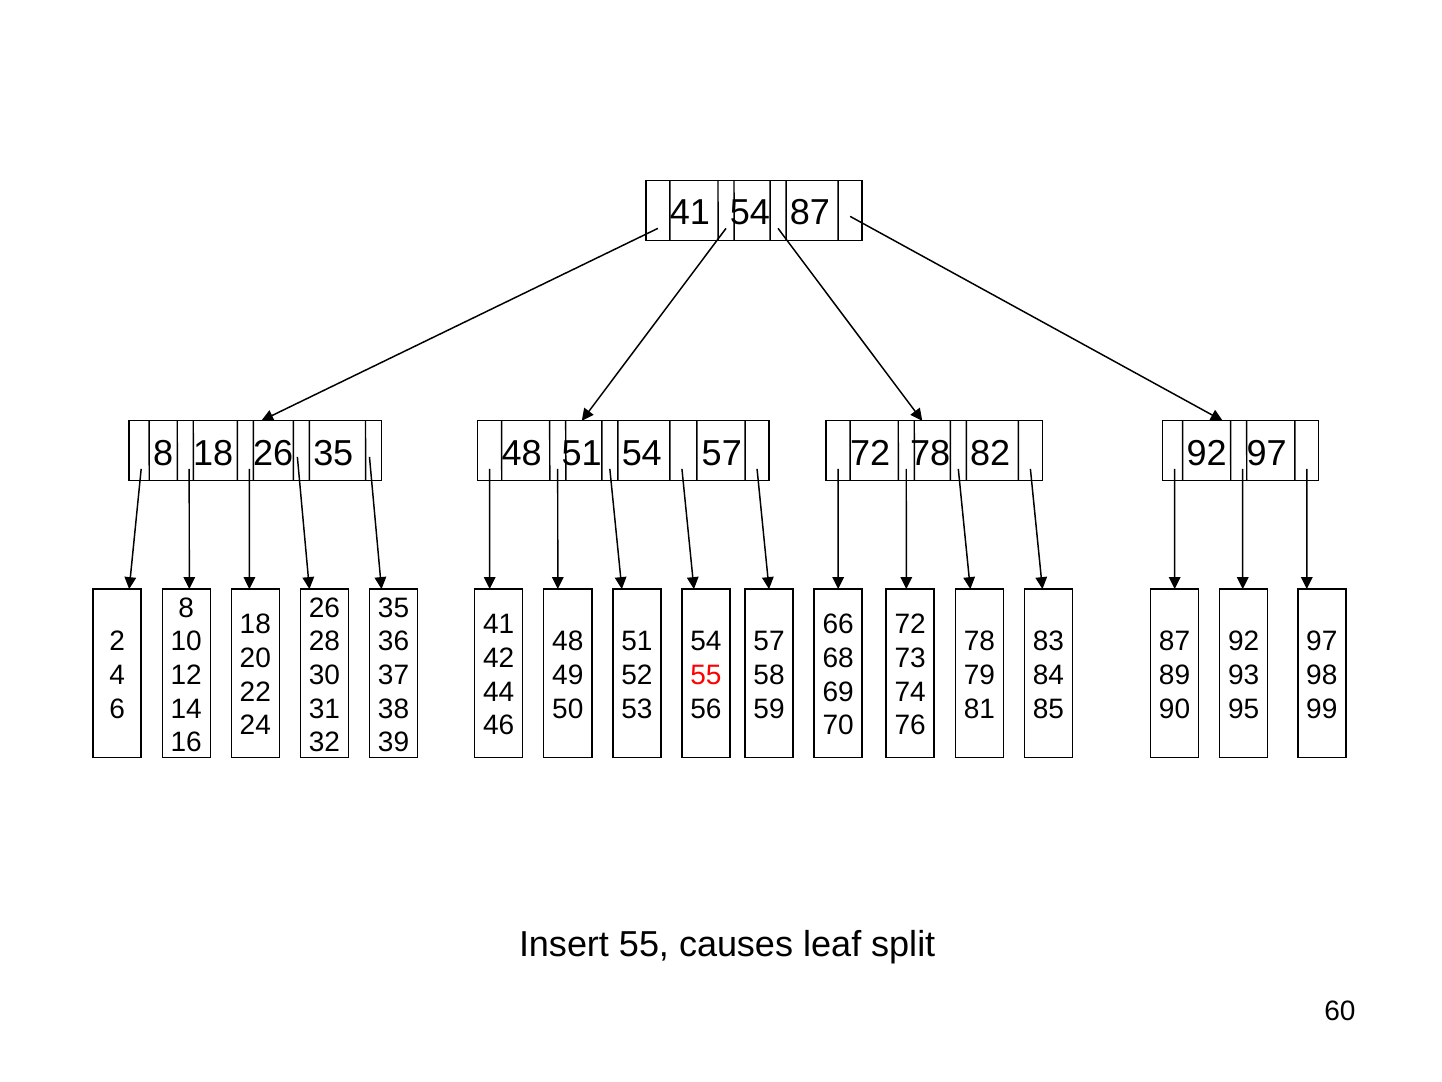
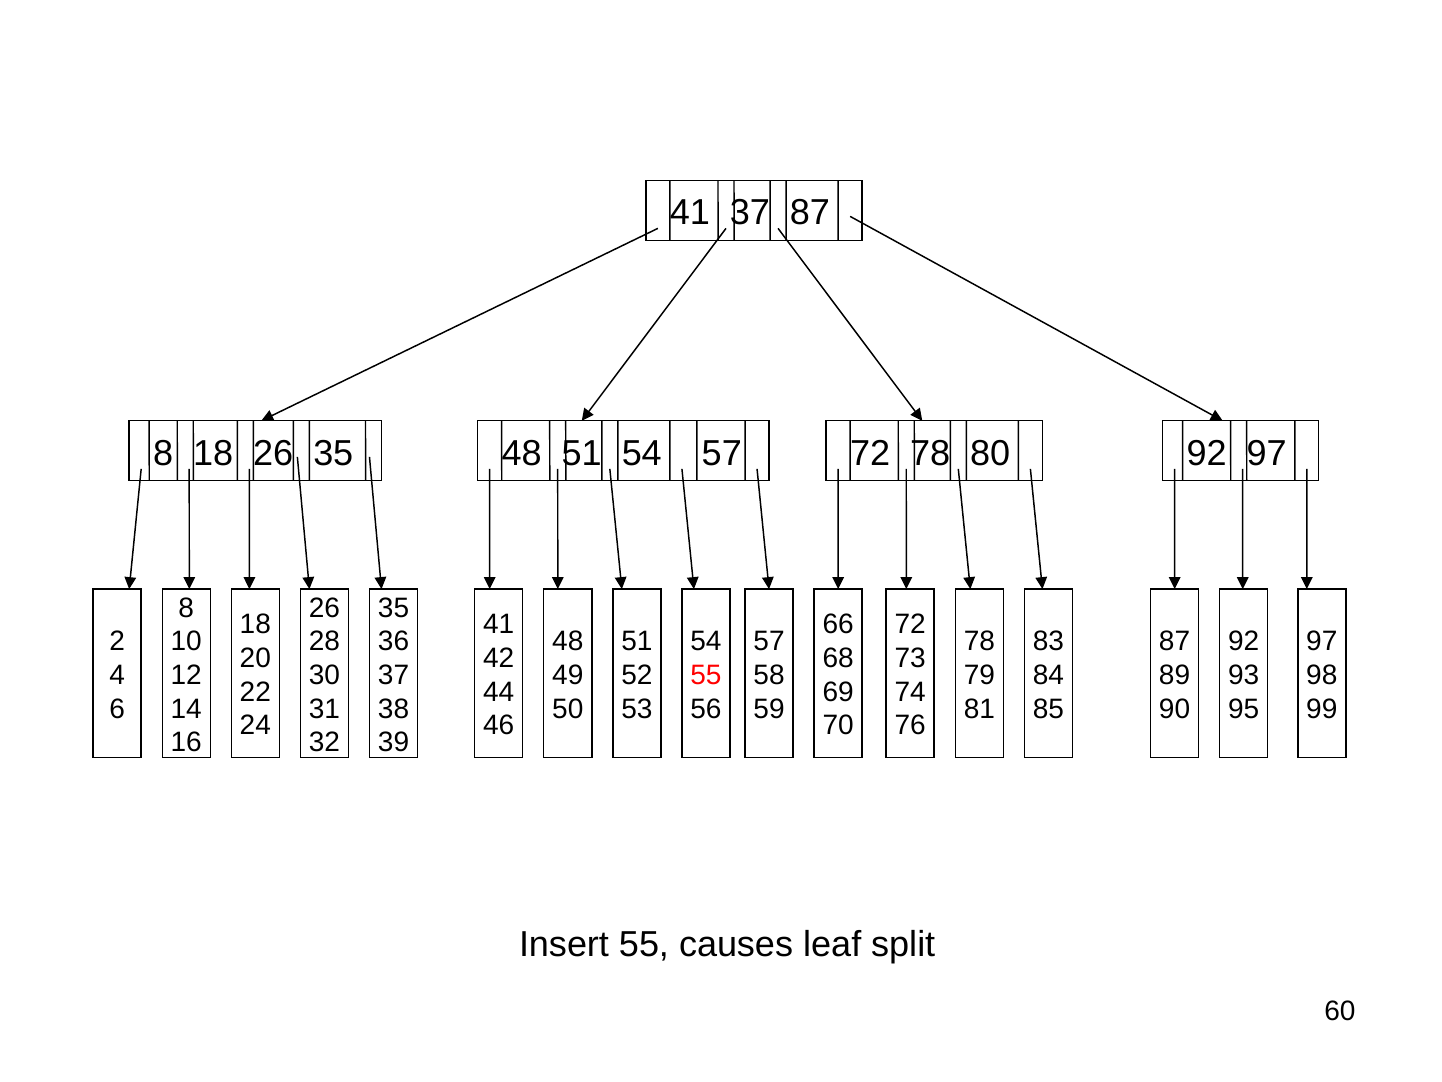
41 54: 54 -> 37
82: 82 -> 80
